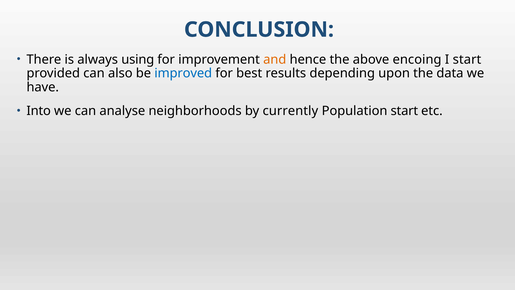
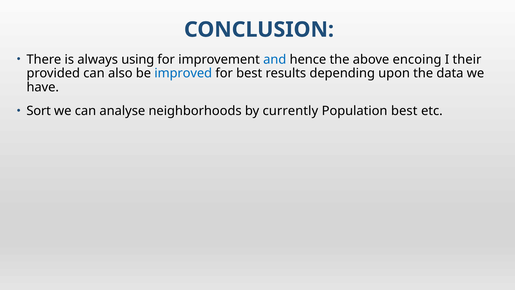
and colour: orange -> blue
I start: start -> their
Into: Into -> Sort
Population start: start -> best
